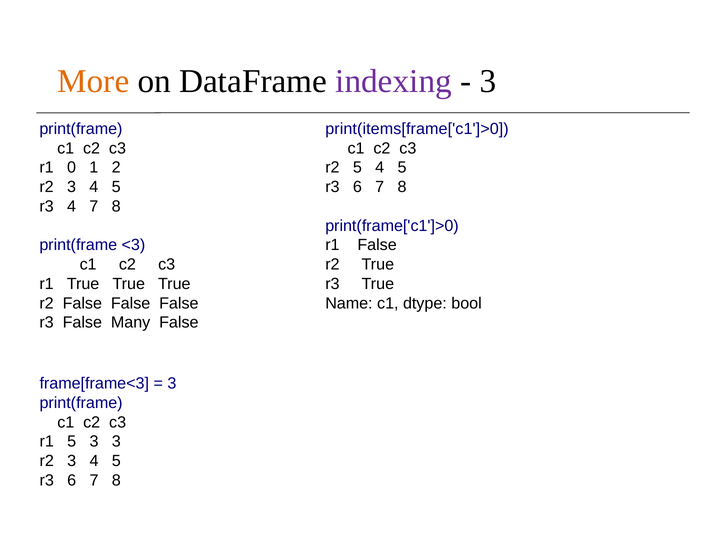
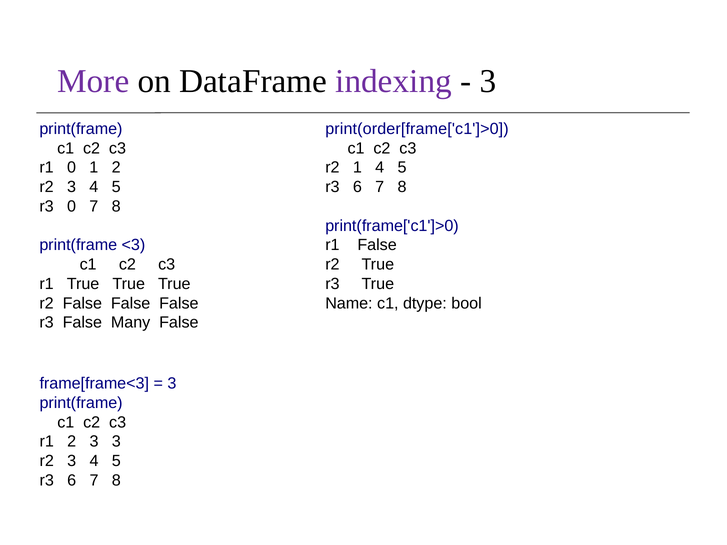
More colour: orange -> purple
print(items[frame['c1']>0: print(items[frame['c1']>0 -> print(order[frame['c1']>0
r2 5: 5 -> 1
r3 4: 4 -> 0
r1 5: 5 -> 2
